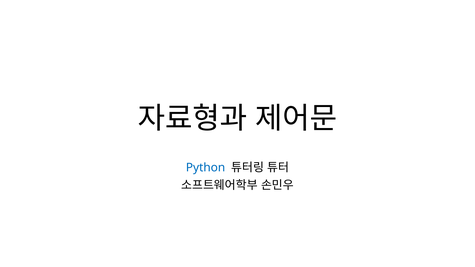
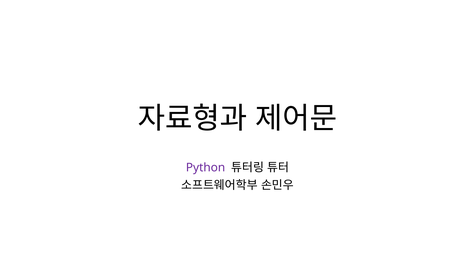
Python colour: blue -> purple
